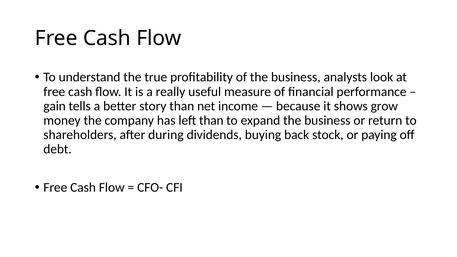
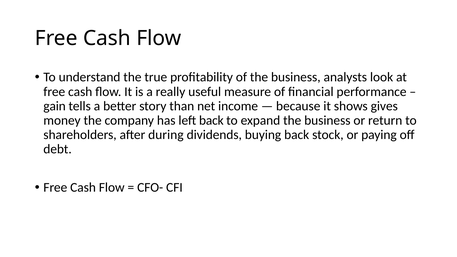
grow: grow -> gives
left than: than -> back
